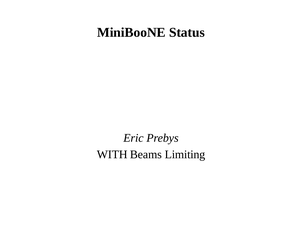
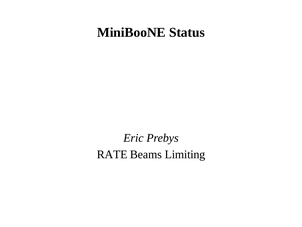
WITH: WITH -> RATE
